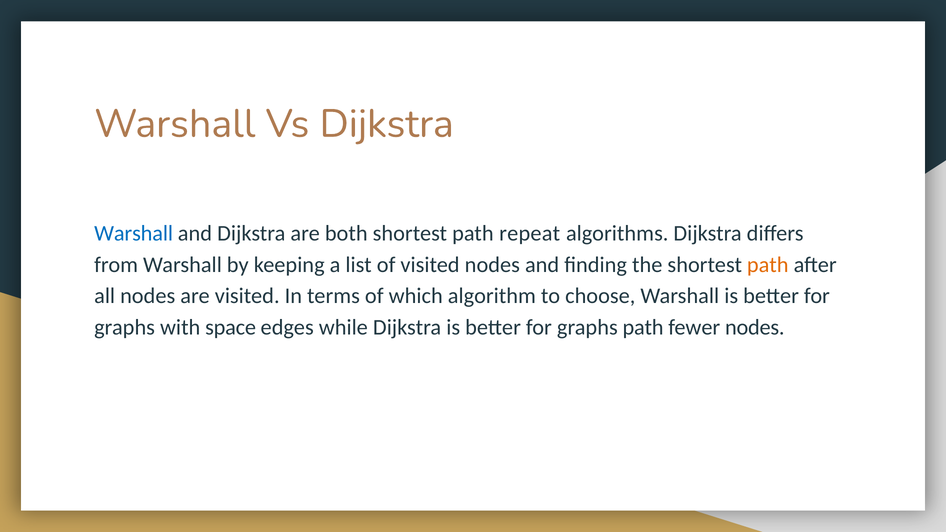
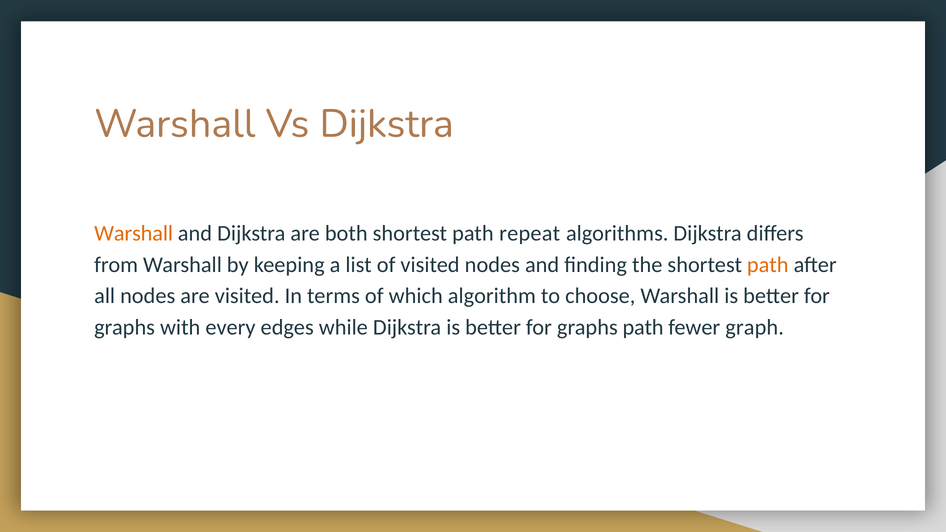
Warshall at (134, 233) colour: blue -> orange
space: space -> every
fewer nodes: nodes -> graph
